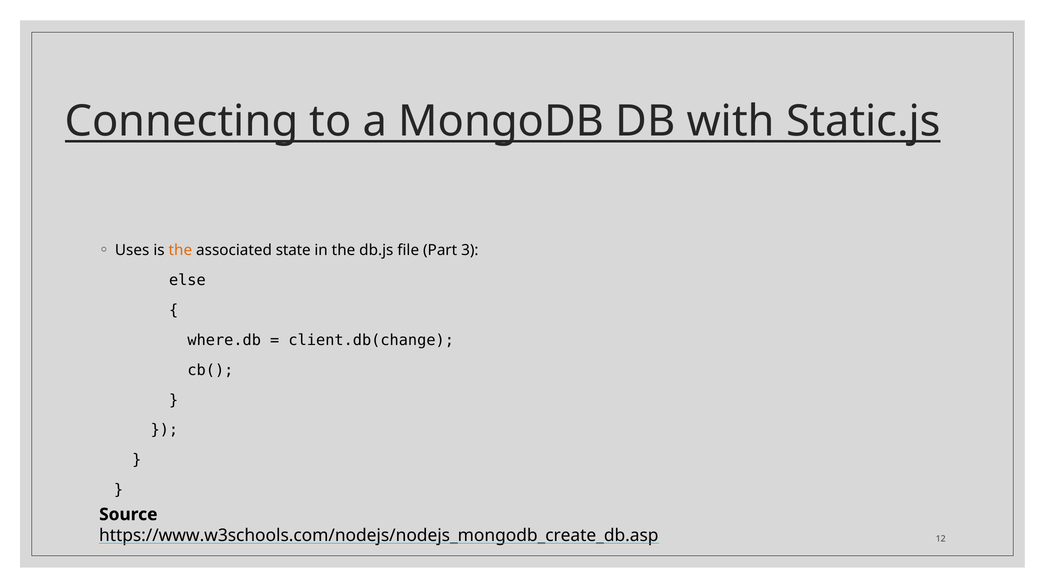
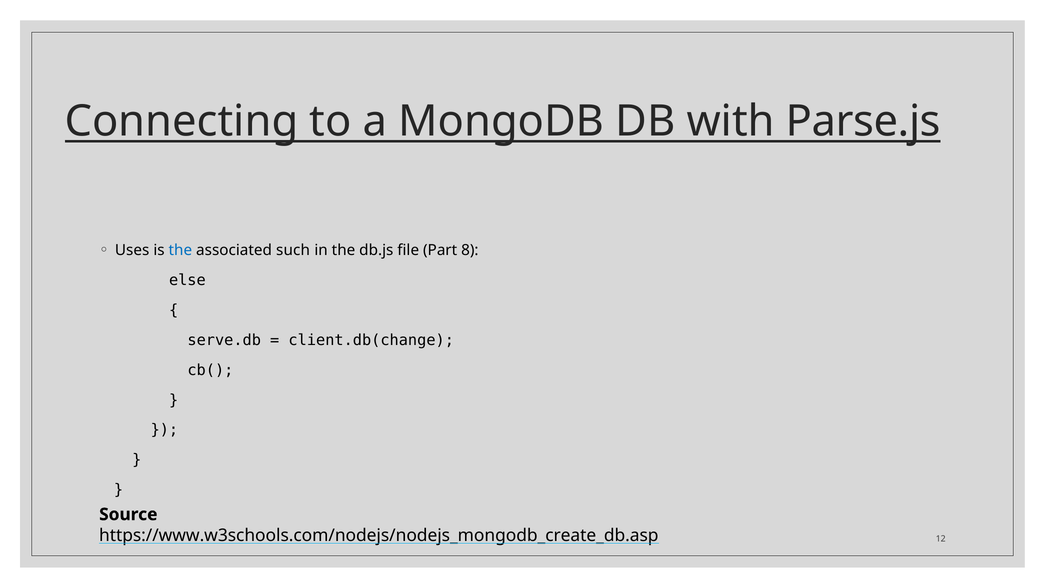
Static.js: Static.js -> Parse.js
the at (180, 250) colour: orange -> blue
state: state -> such
3: 3 -> 8
where.db: where.db -> serve.db
